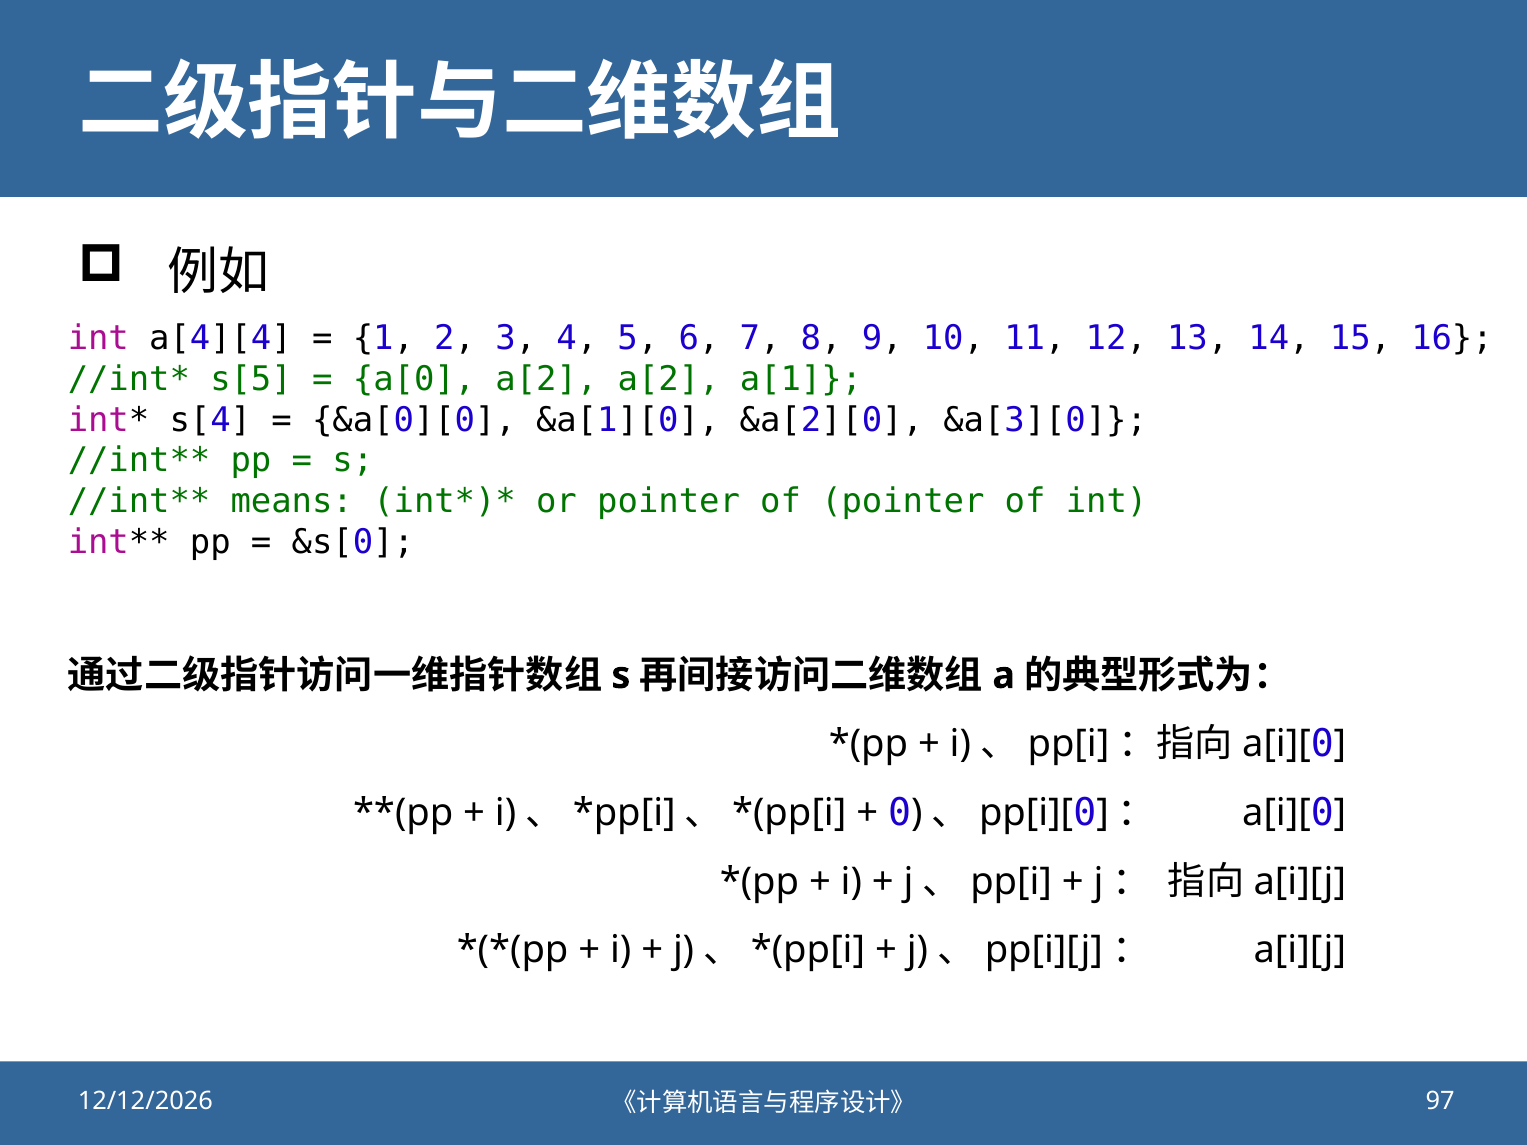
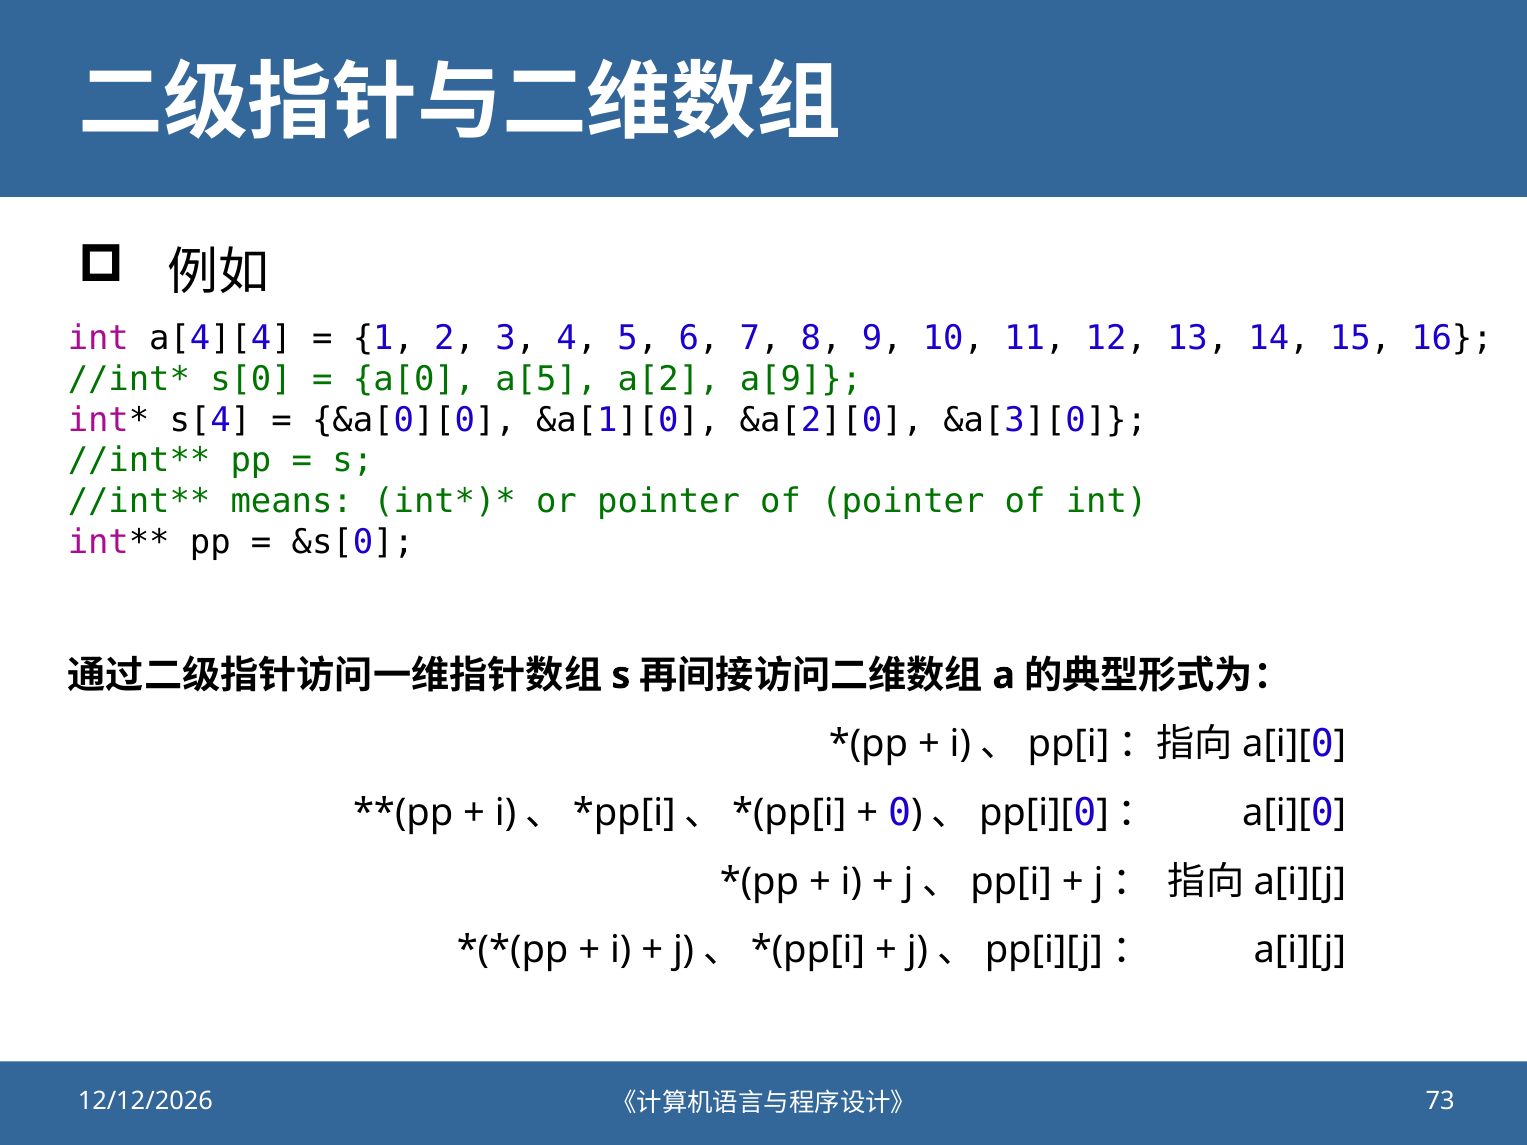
s[5: s[5 -> s[0
a[0 a[2: a[2 -> a[5
a[1: a[1 -> a[9
97: 97 -> 73
